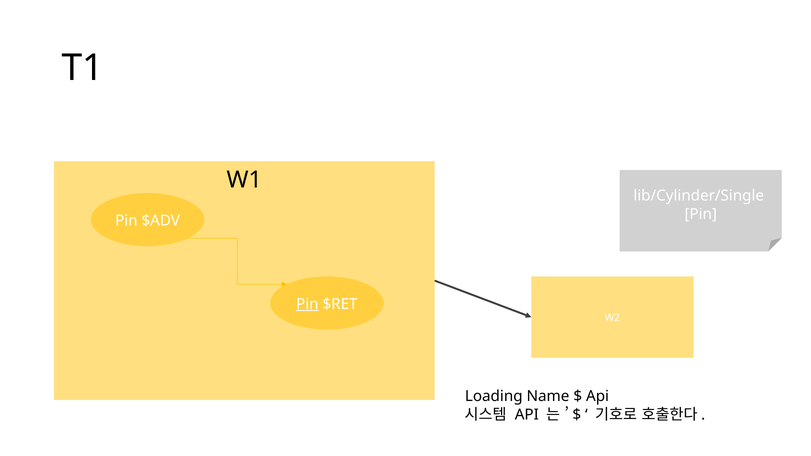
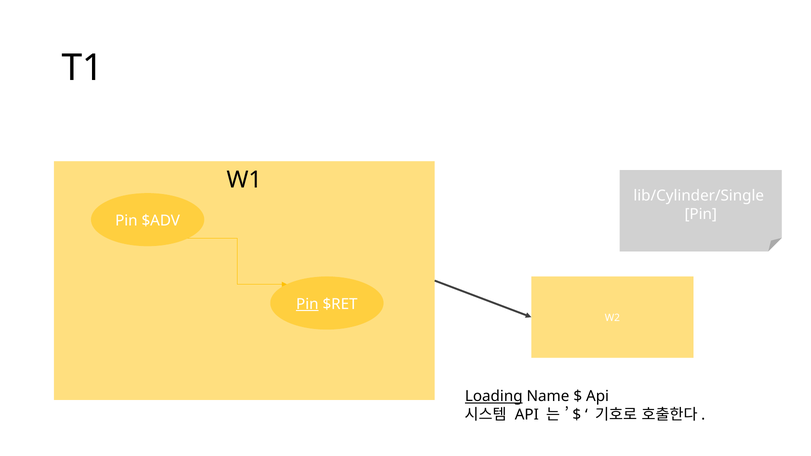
Loading underline: none -> present
